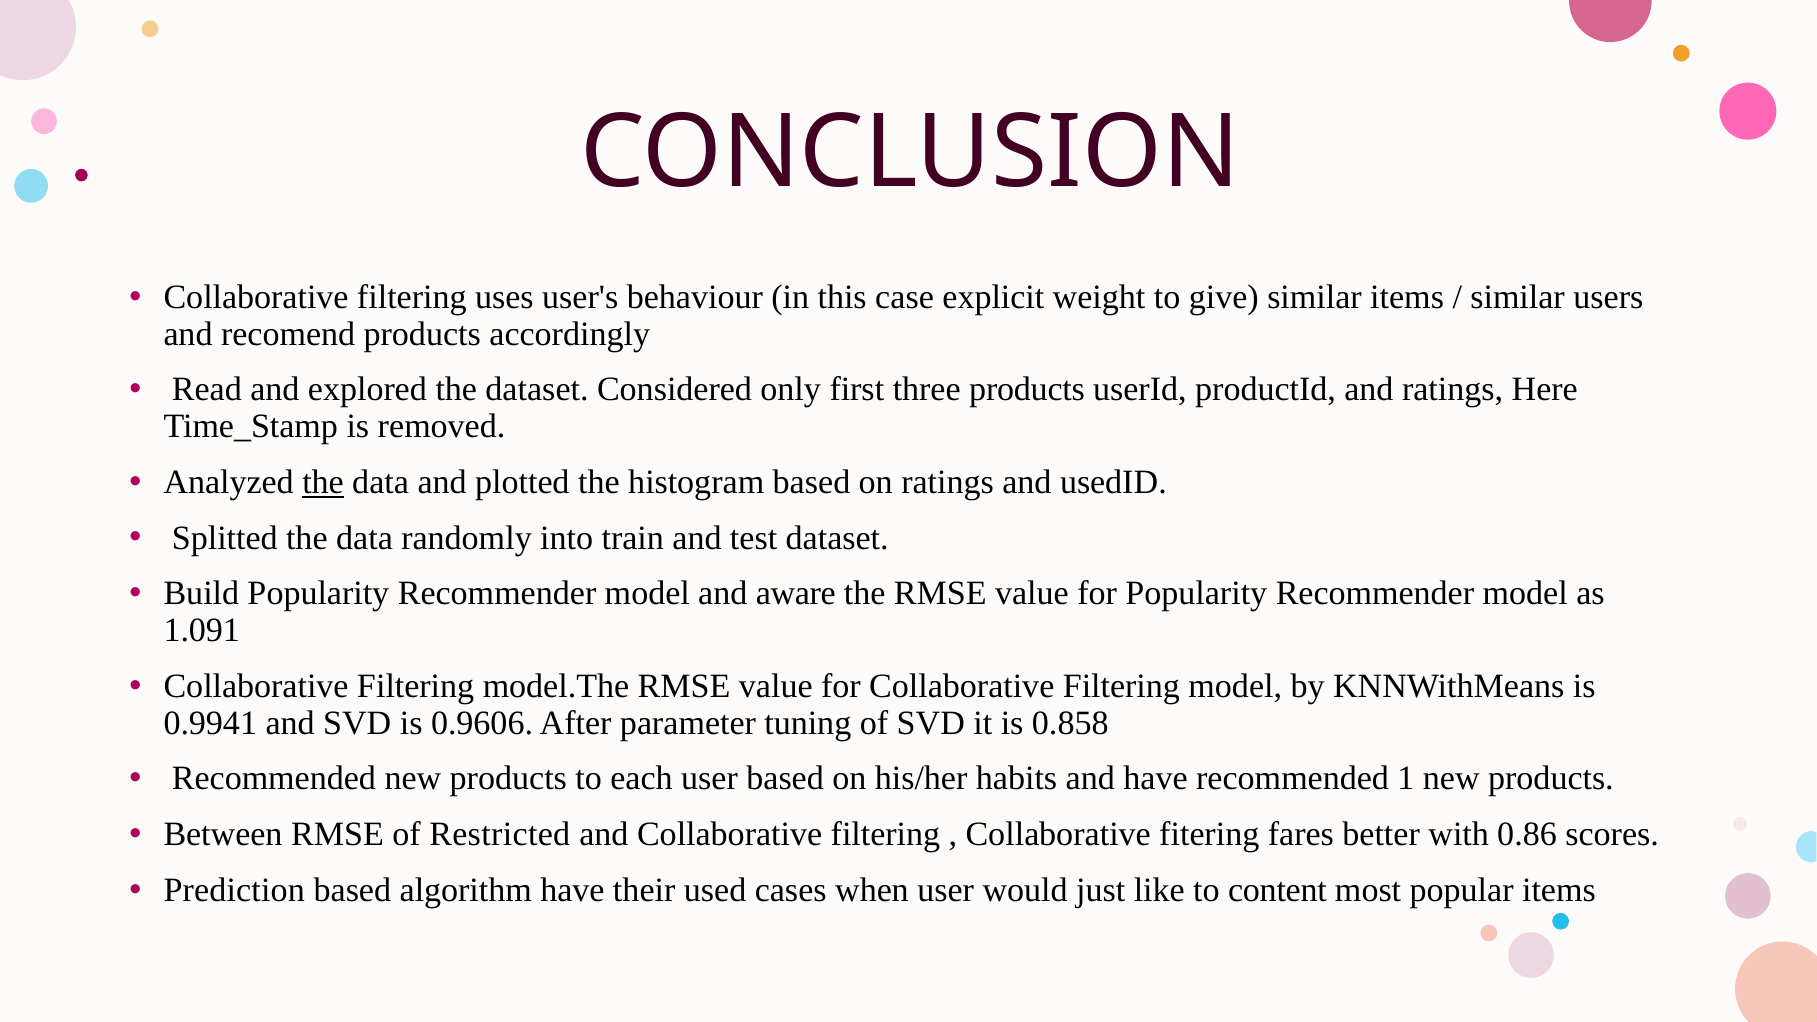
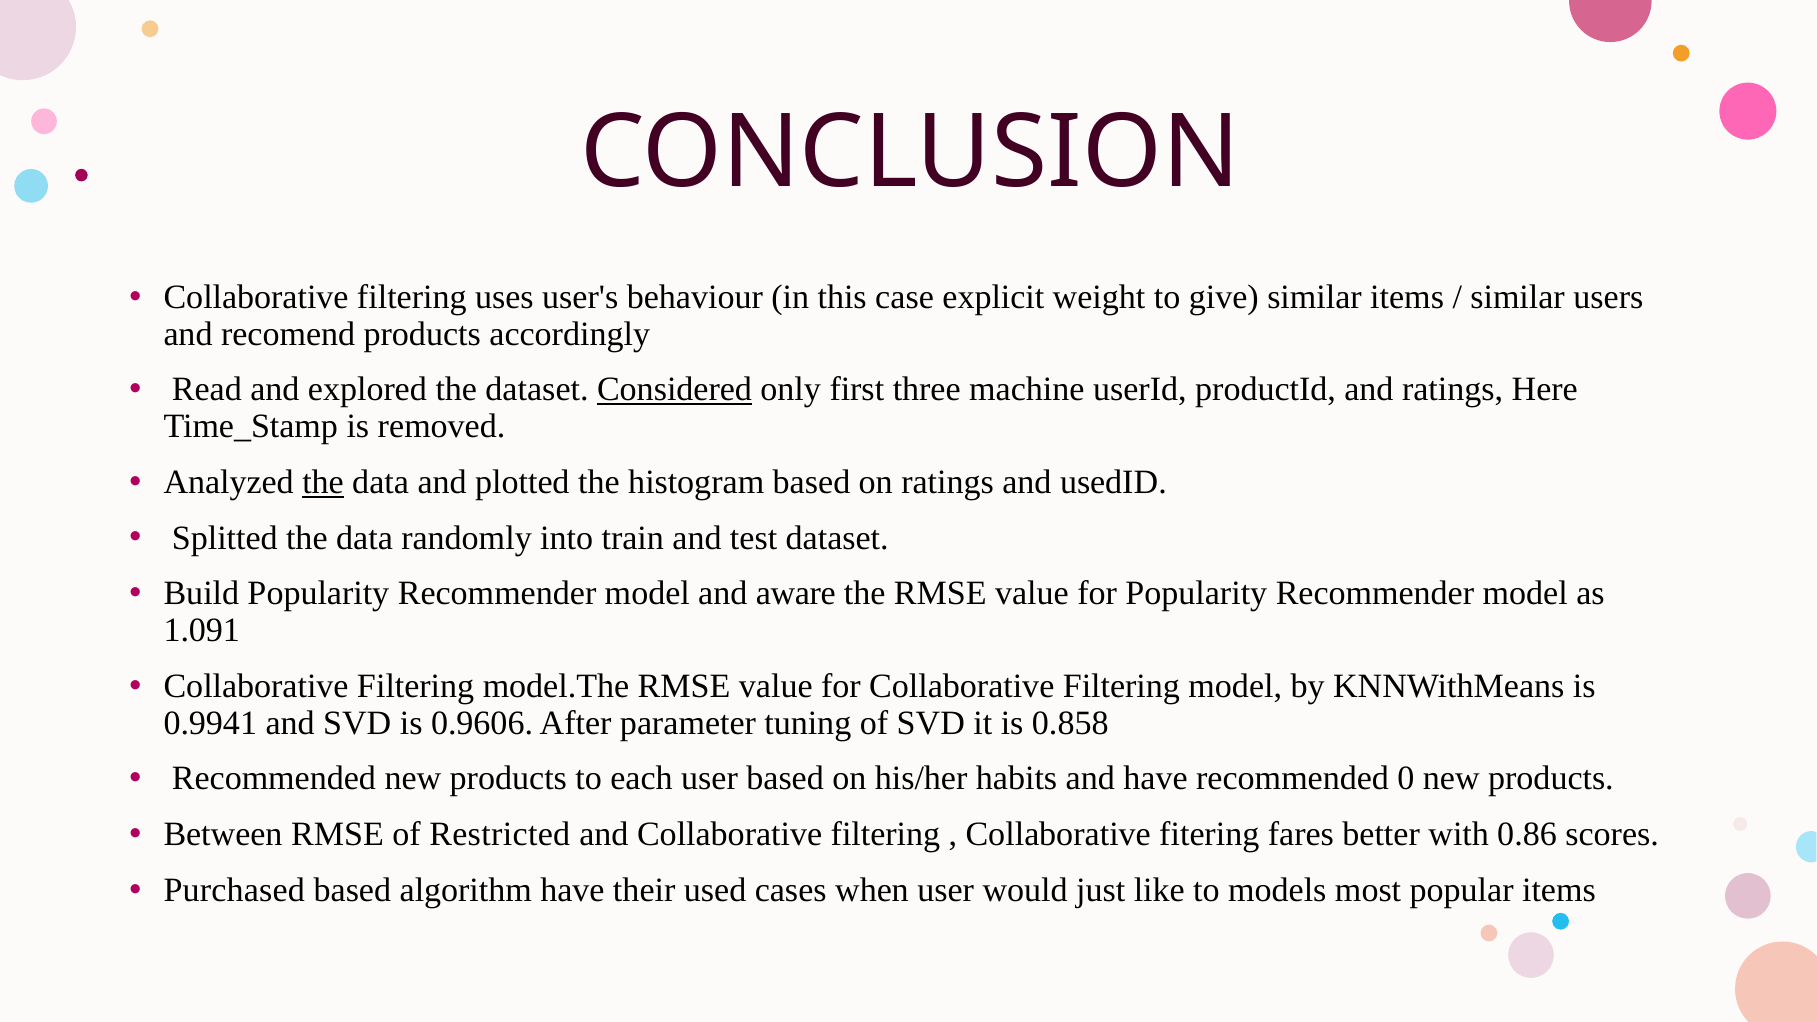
Considered underline: none -> present
three products: products -> machine
1: 1 -> 0
Prediction: Prediction -> Purchased
content: content -> models
